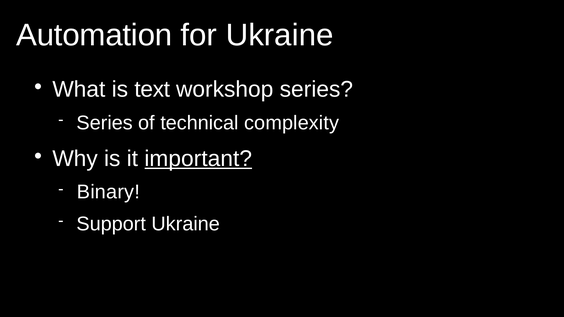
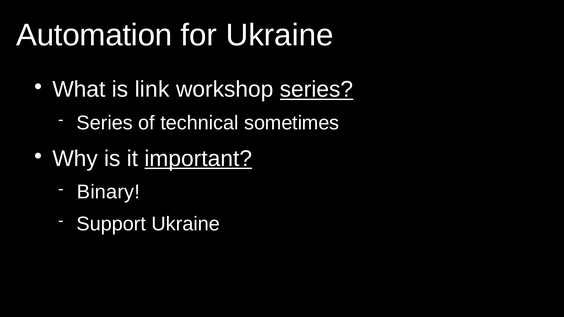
text: text -> link
series at (317, 89) underline: none -> present
complexity: complexity -> sometimes
